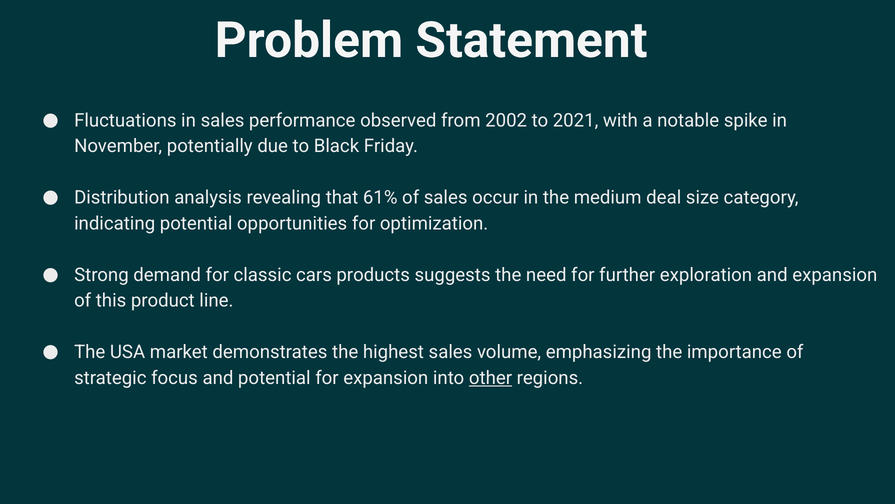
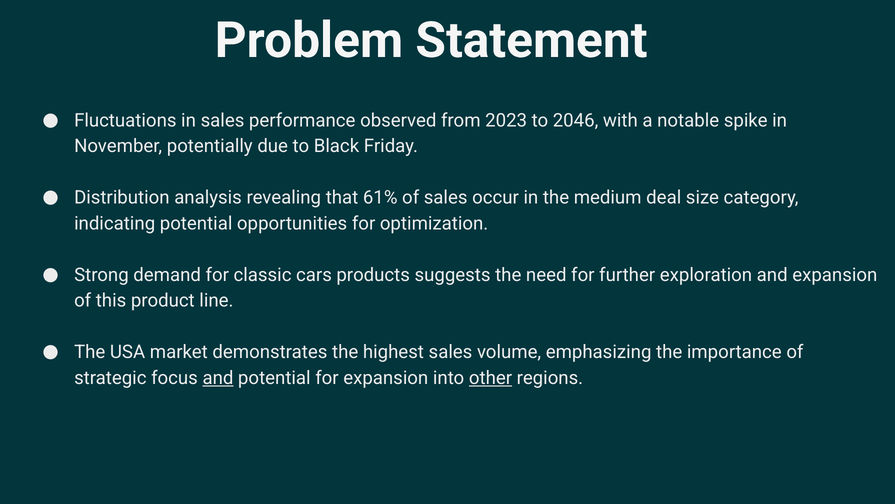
2002: 2002 -> 2023
2021: 2021 -> 2046
and at (218, 378) underline: none -> present
